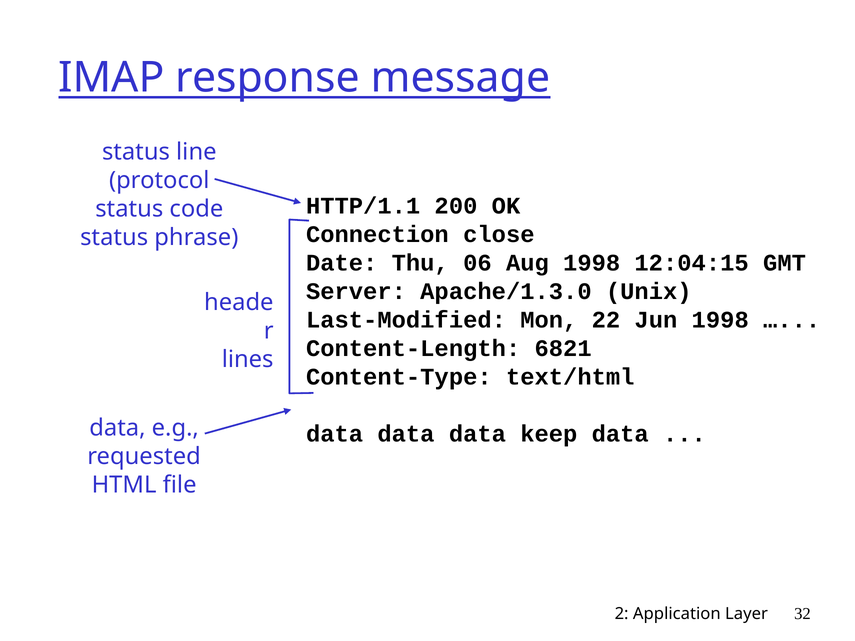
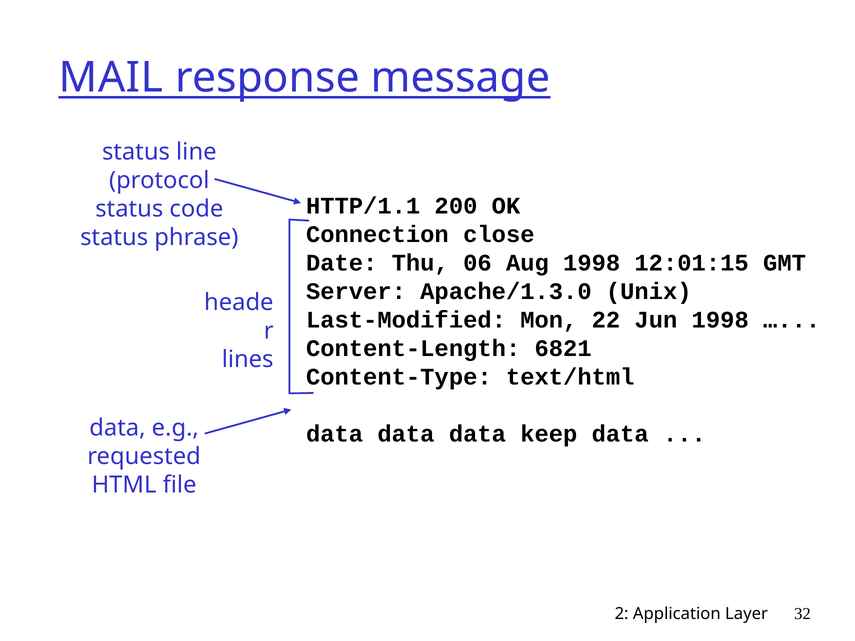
IMAP: IMAP -> MAIL
12:04:15: 12:04:15 -> 12:01:15
